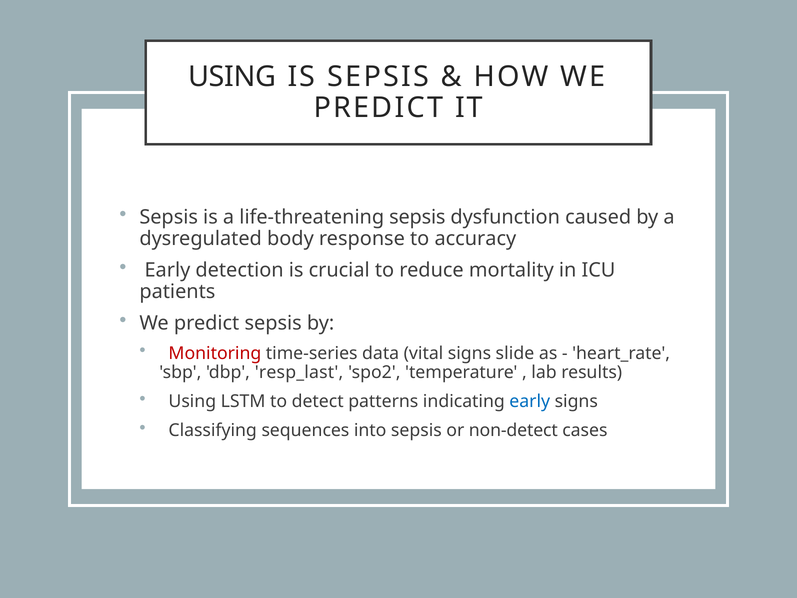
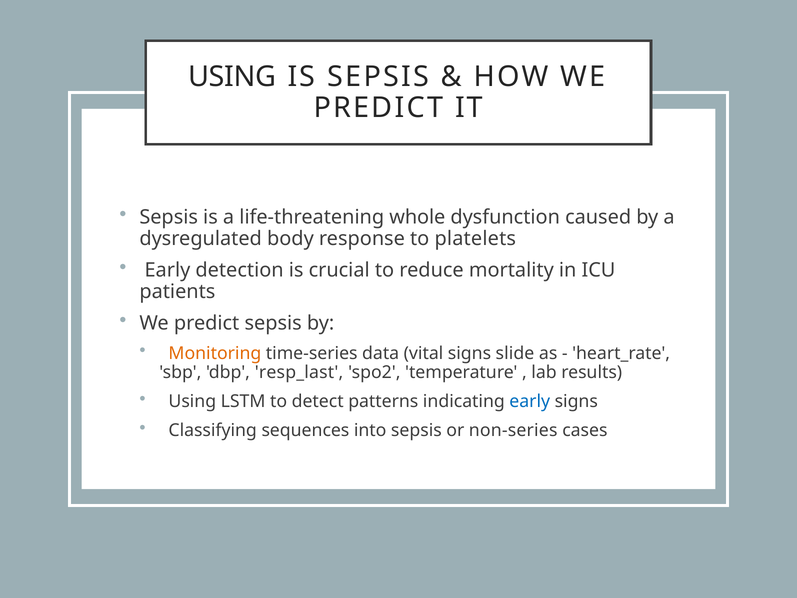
life-threatening sepsis: sepsis -> whole
accuracy: accuracy -> platelets
Monitoring colour: red -> orange
non-detect: non-detect -> non-series
